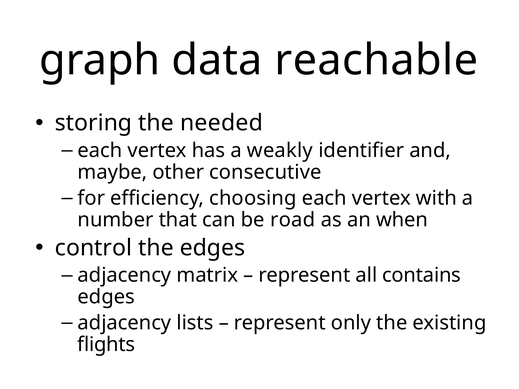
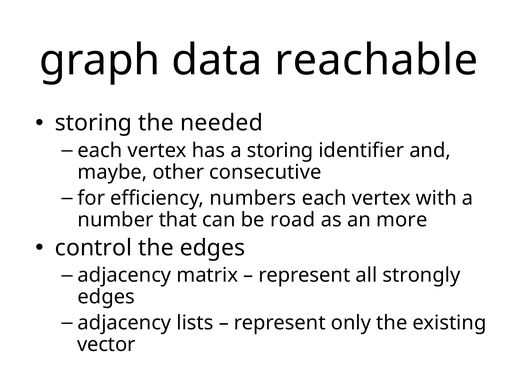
a weakly: weakly -> storing
choosing: choosing -> numbers
when: when -> more
contains: contains -> strongly
flights: flights -> vector
